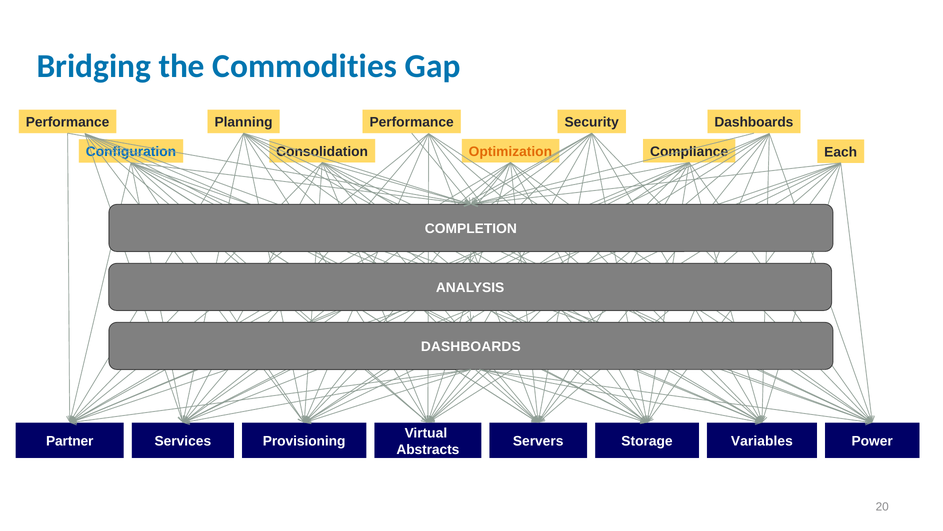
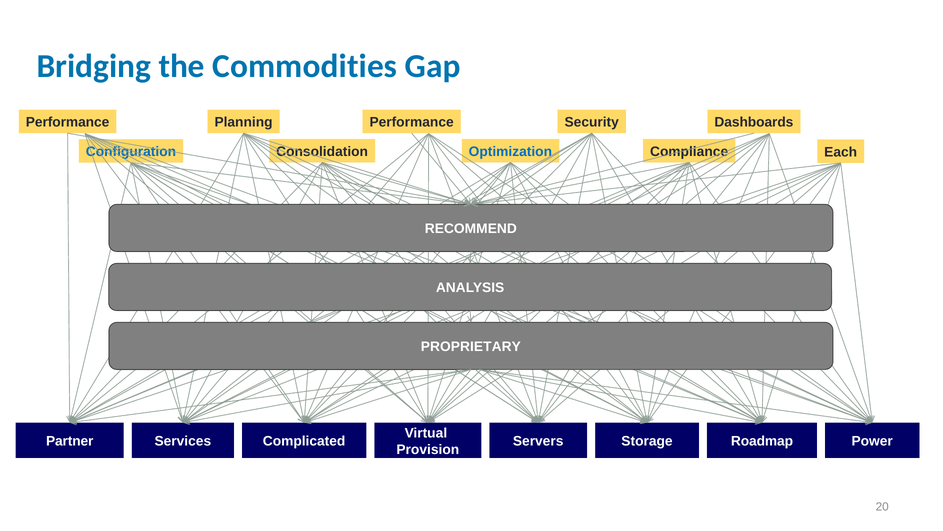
Optimization colour: orange -> blue
COMPLETION: COMPLETION -> RECOMMEND
DASHBOARDS at (471, 347): DASHBOARDS -> PROPRIETARY
Provisioning: Provisioning -> Complicated
Variables: Variables -> Roadmap
Abstracts: Abstracts -> Provision
